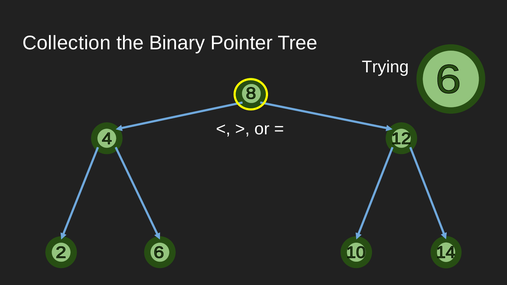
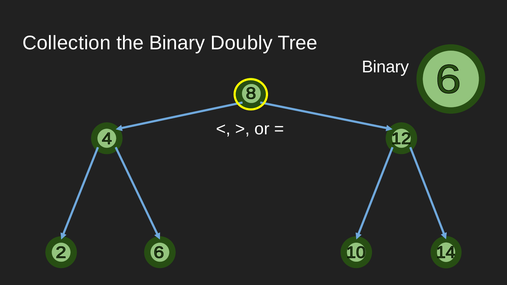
Pointer: Pointer -> Doubly
Trying at (385, 67): Trying -> Binary
